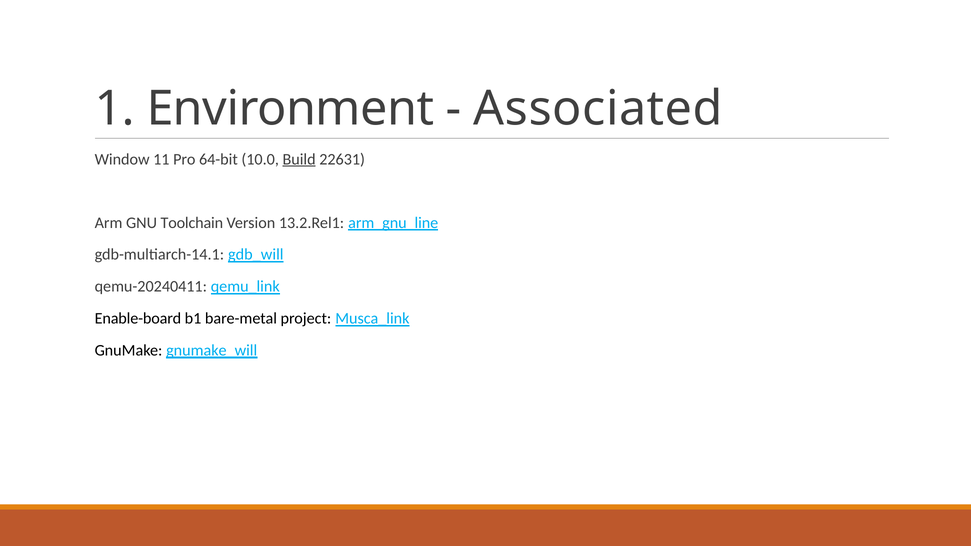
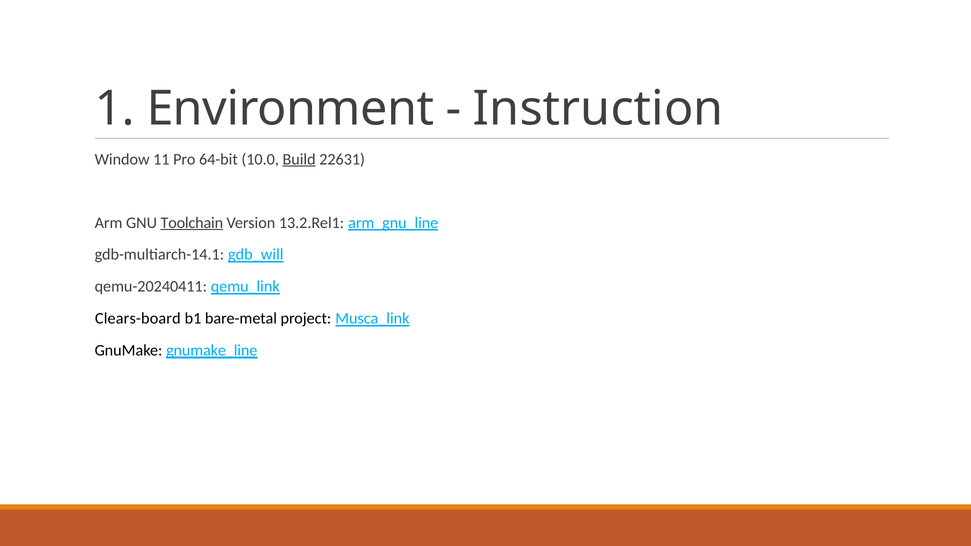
Associated: Associated -> Instruction
Toolchain underline: none -> present
Enable-board: Enable-board -> Clears-board
gnumake_will: gnumake_will -> gnumake_line
